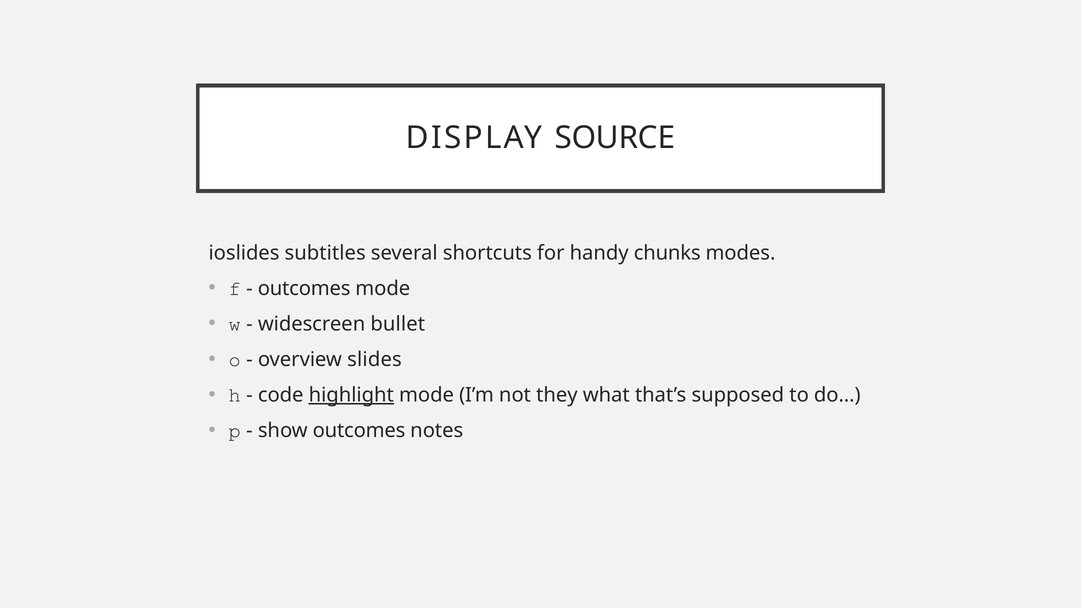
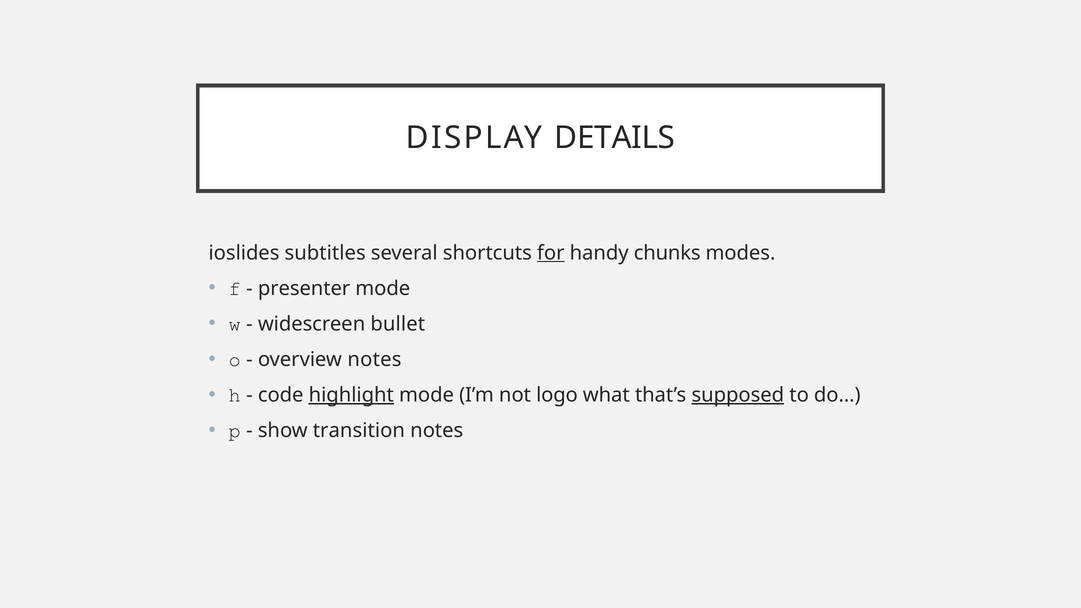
SOURCE: SOURCE -> DETAILS
for underline: none -> present
outcomes at (304, 288): outcomes -> presenter
overview slides: slides -> notes
they: they -> logo
supposed underline: none -> present
show outcomes: outcomes -> transition
